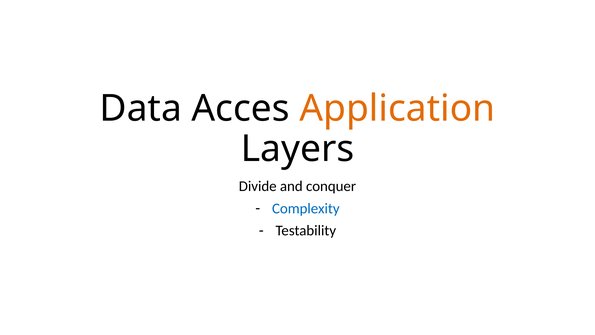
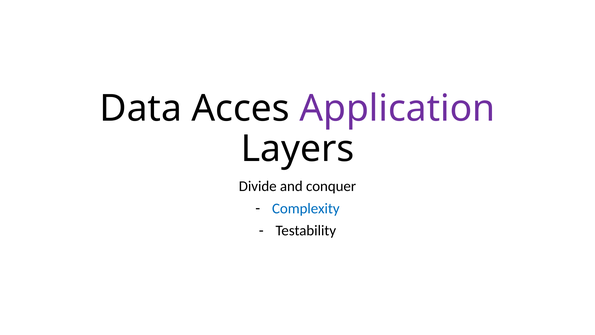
Application colour: orange -> purple
